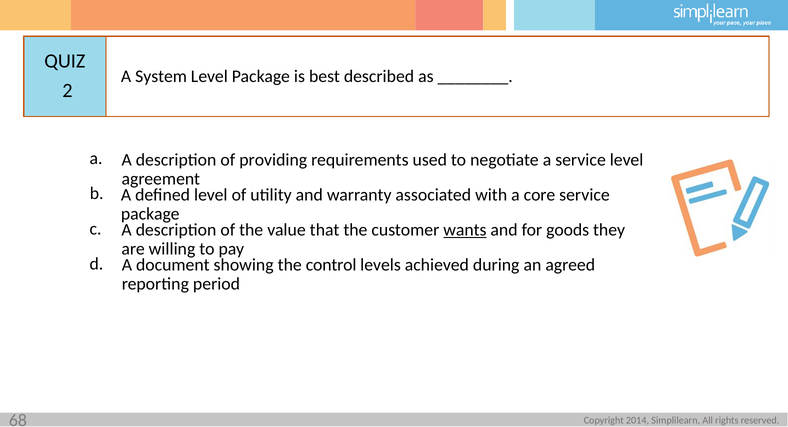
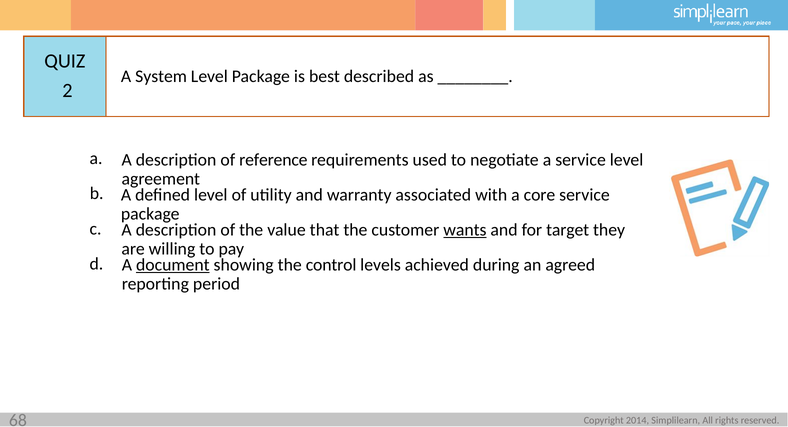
providing: providing -> reference
goods: goods -> target
document underline: none -> present
